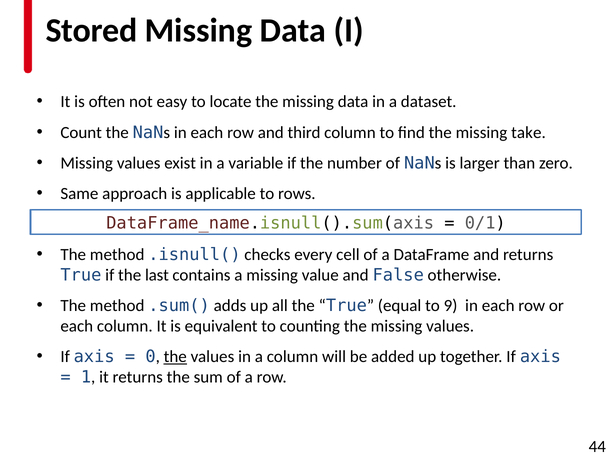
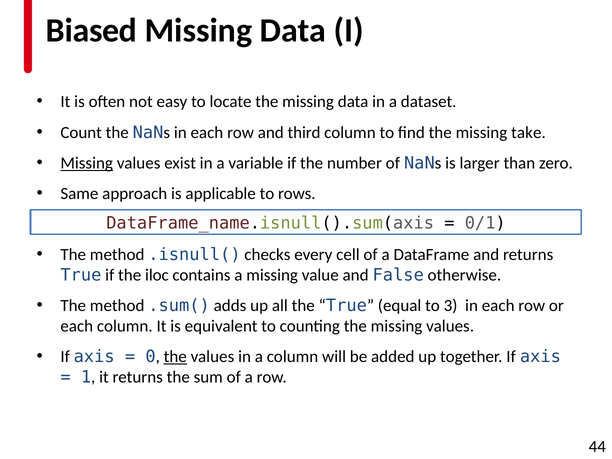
Stored: Stored -> Biased
Missing at (87, 163) underline: none -> present
last: last -> iloc
9: 9 -> 3
